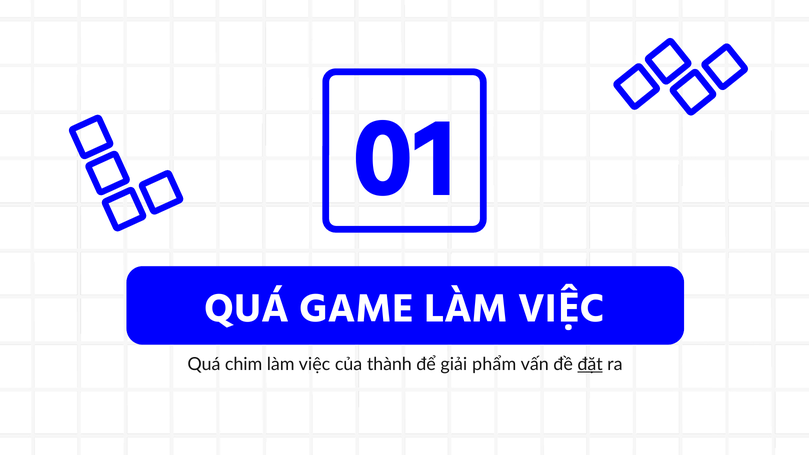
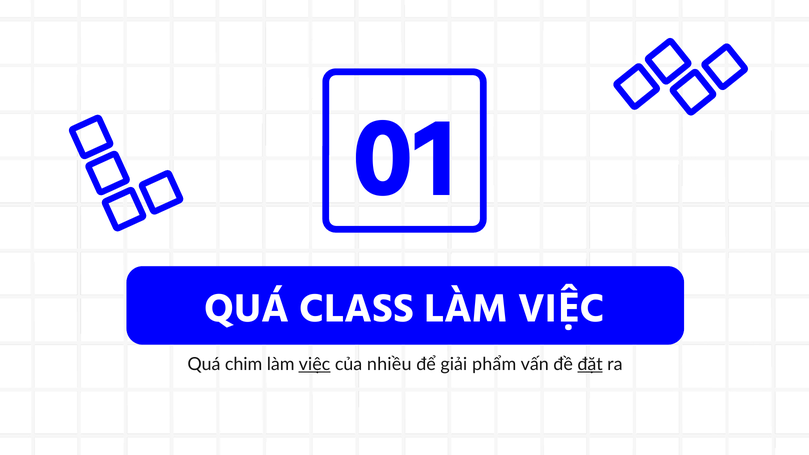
GAME: GAME -> CLASS
việc underline: none -> present
thành: thành -> nhiều
